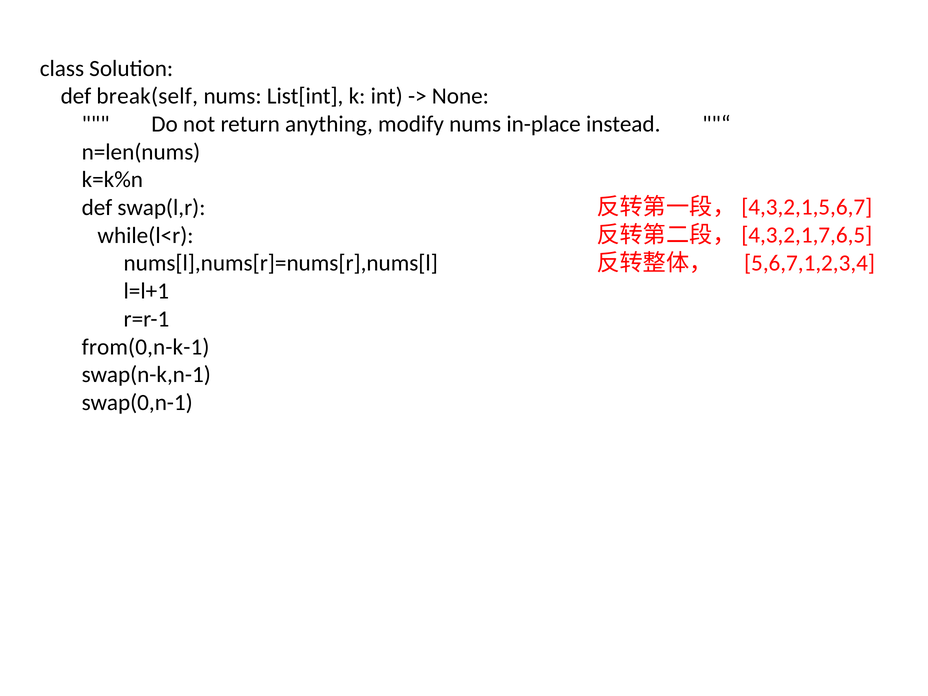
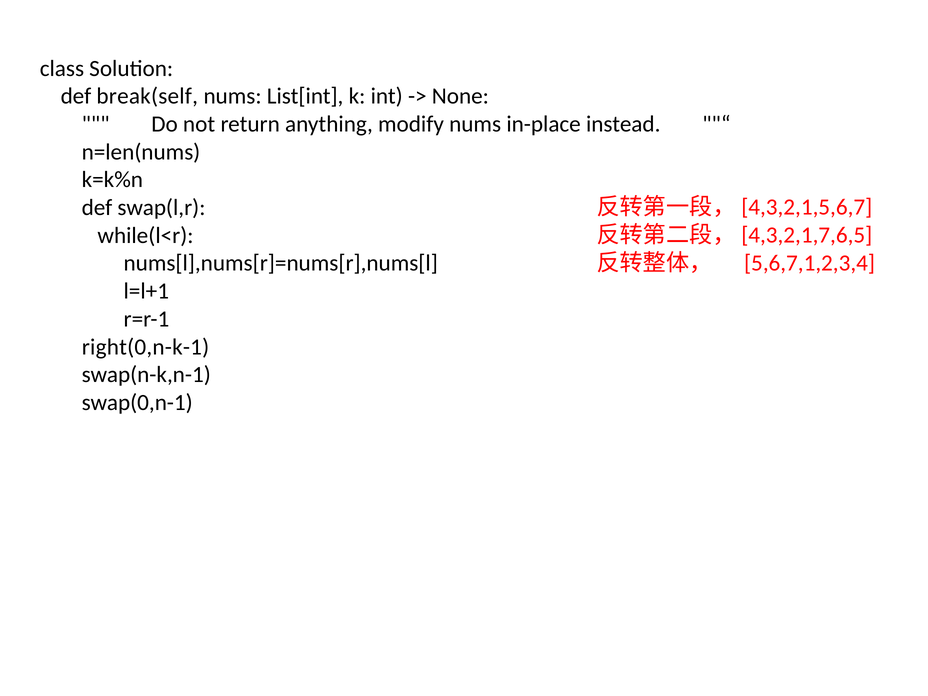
from(0,n-k-1: from(0,n-k-1 -> right(0,n-k-1
